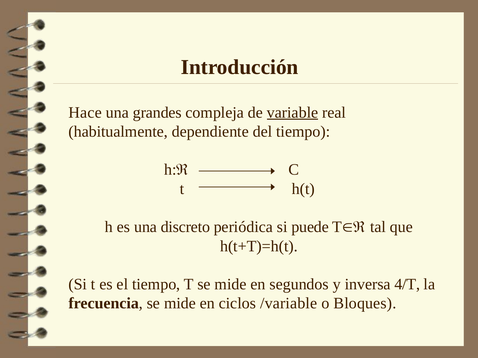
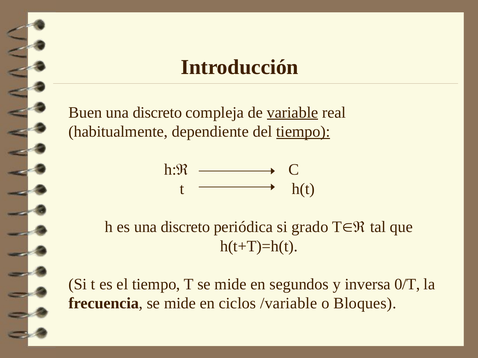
Hace: Hace -> Buen
grandes at (157, 113): grandes -> discreto
tiempo at (303, 132) underline: none -> present
puede: puede -> grado
4/T: 4/T -> 0/T
